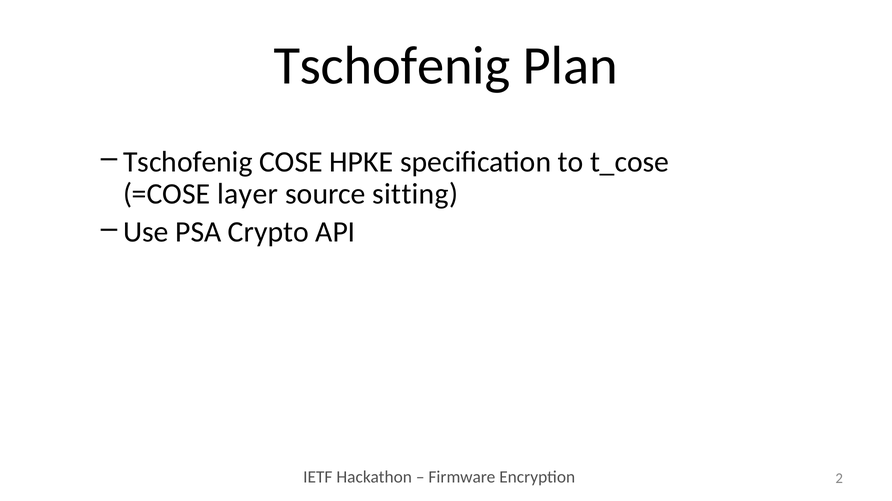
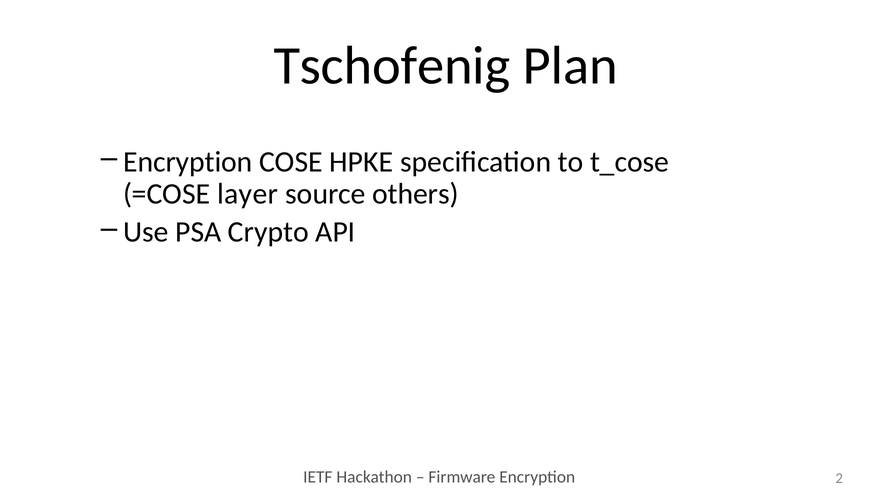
Tschofenig at (188, 162): Tschofenig -> Encryption
sitting: sitting -> others
